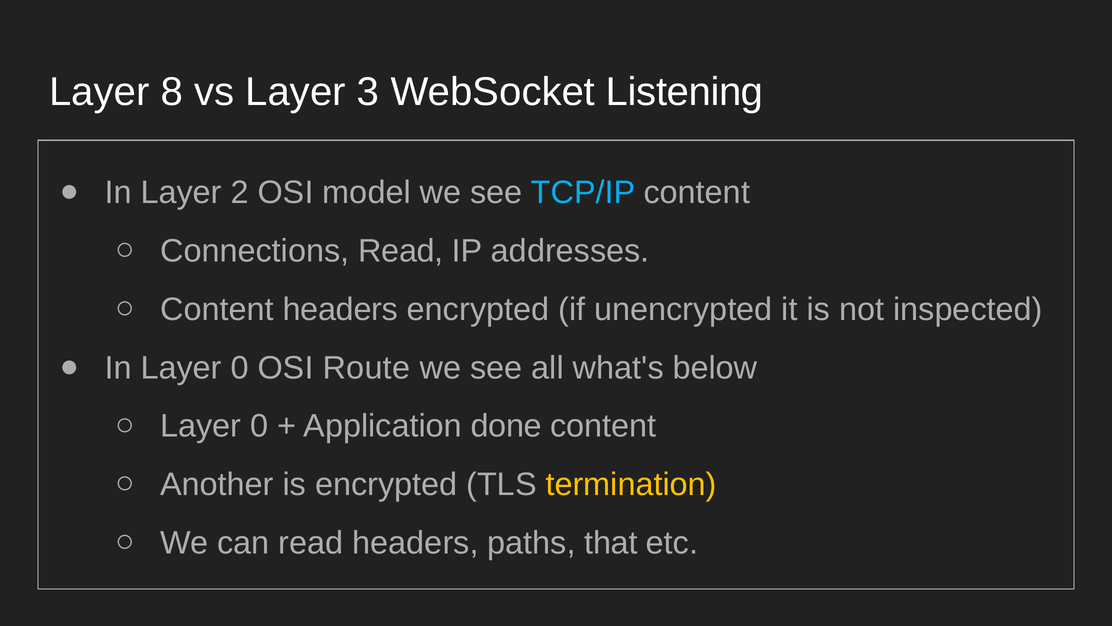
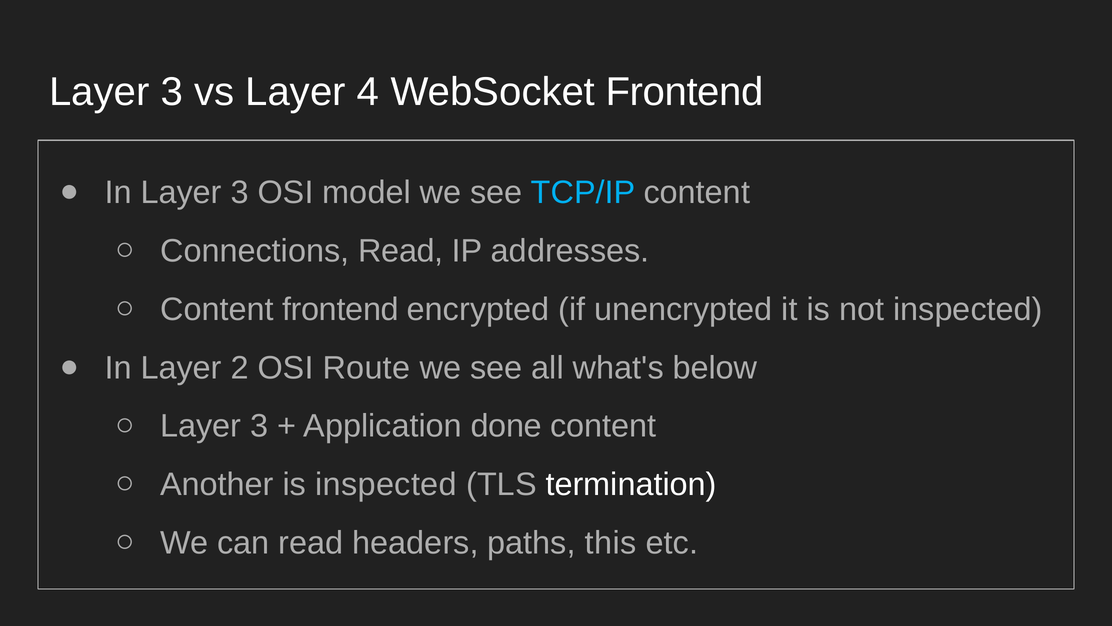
8 at (172, 92): 8 -> 3
3: 3 -> 4
WebSocket Listening: Listening -> Frontend
In Layer 2: 2 -> 3
Content headers: headers -> frontend
In Layer 0: 0 -> 2
0 at (259, 426): 0 -> 3
is encrypted: encrypted -> inspected
termination colour: yellow -> white
that: that -> this
